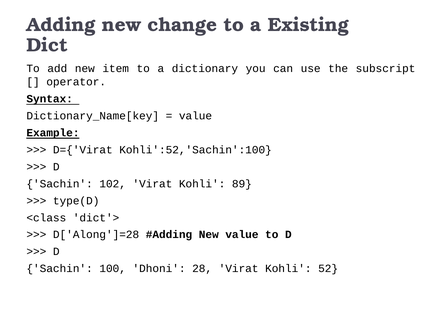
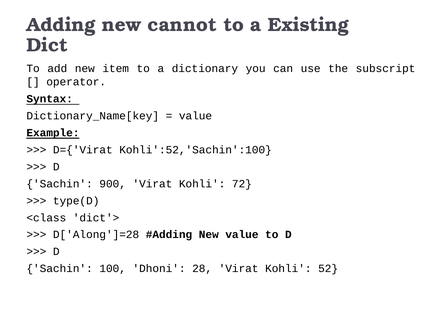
change: change -> cannot
102: 102 -> 900
89: 89 -> 72
